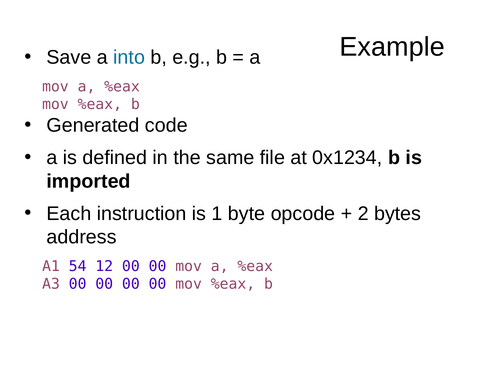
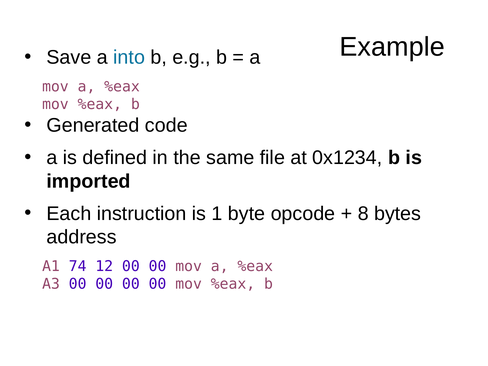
2: 2 -> 8
54: 54 -> 74
